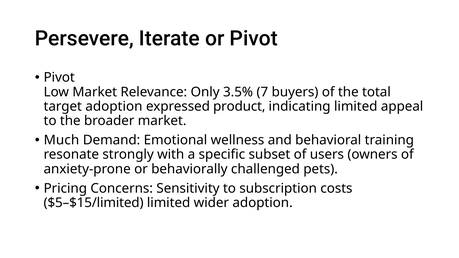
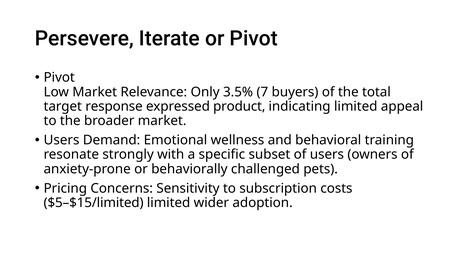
target adoption: adoption -> response
Much at (61, 140): Much -> Users
